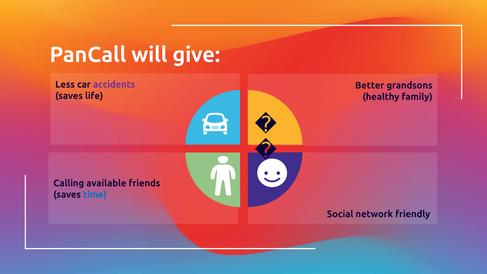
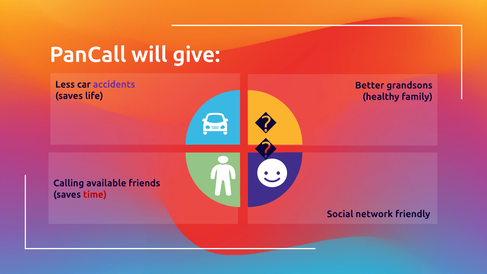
time colour: blue -> red
